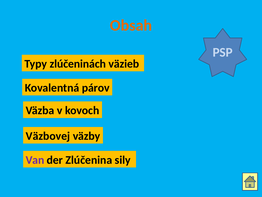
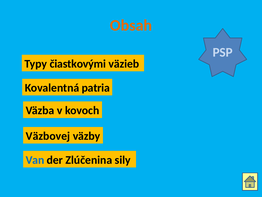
zlúčeninách: zlúčeninách -> čiastkovými
párov: párov -> patria
Van colour: purple -> blue
